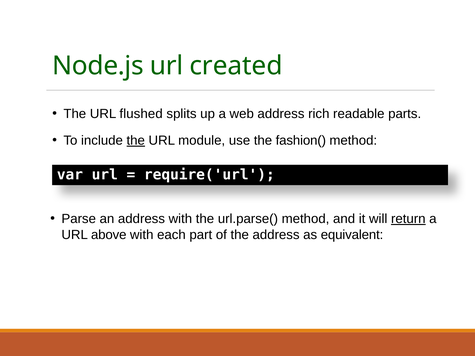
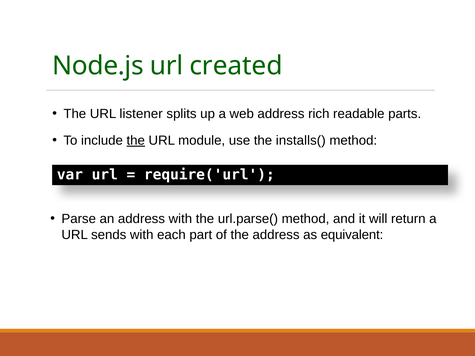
flushed: flushed -> listener
fashion(: fashion( -> installs(
return underline: present -> none
above: above -> sends
